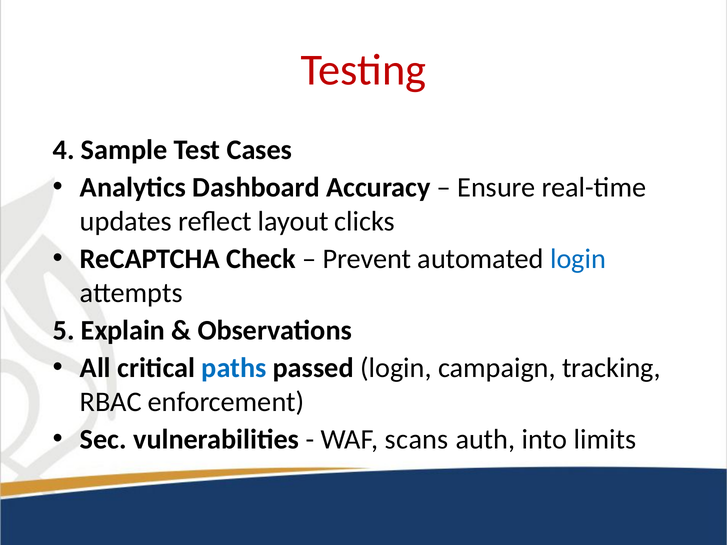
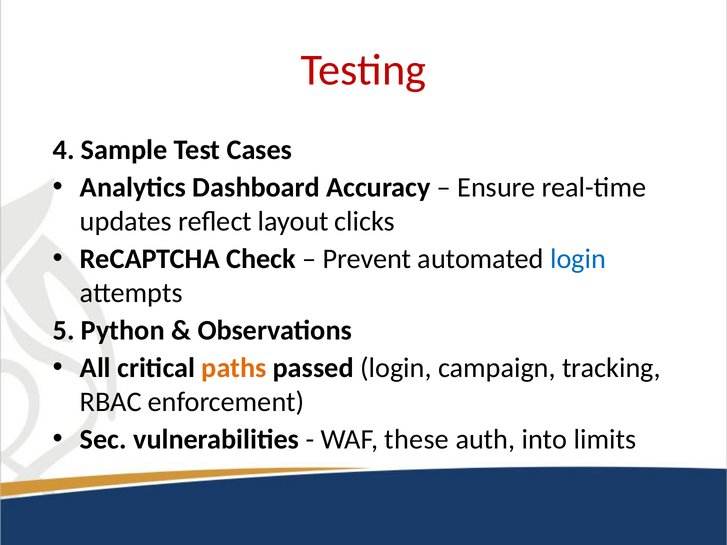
Explain: Explain -> Python
paths colour: blue -> orange
scans: scans -> these
